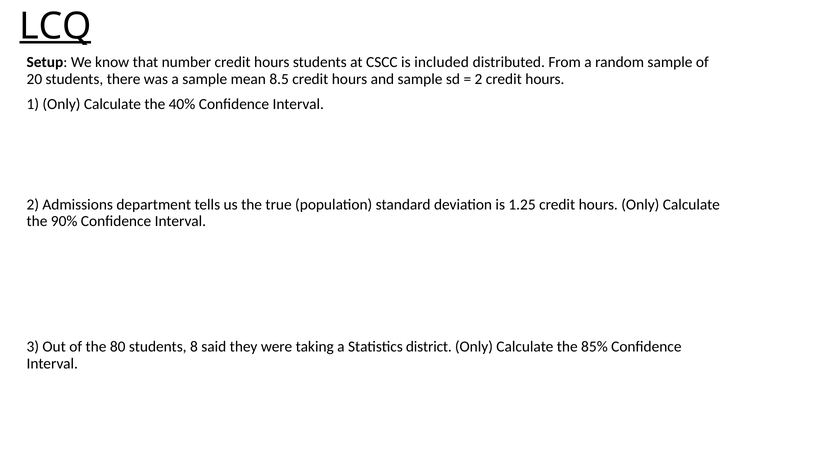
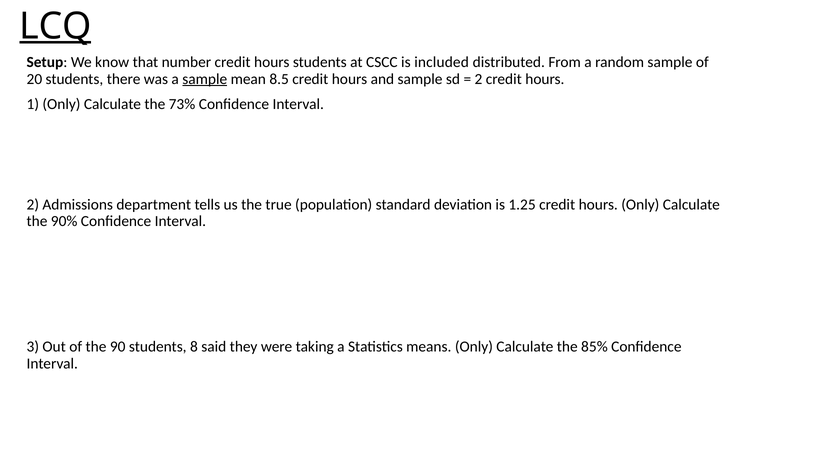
sample at (205, 79) underline: none -> present
40%: 40% -> 73%
80: 80 -> 90
district: district -> means
